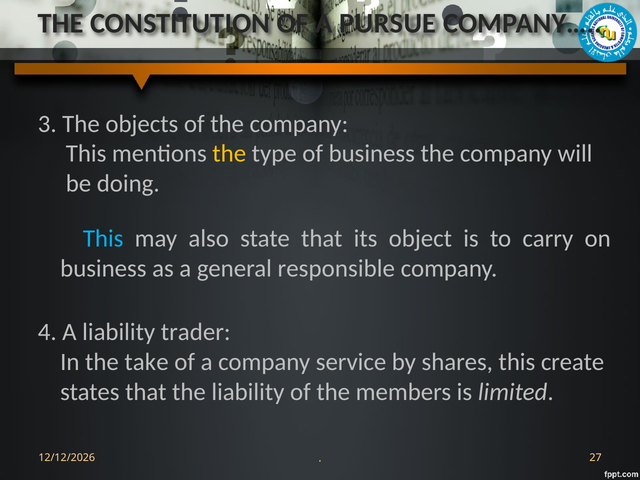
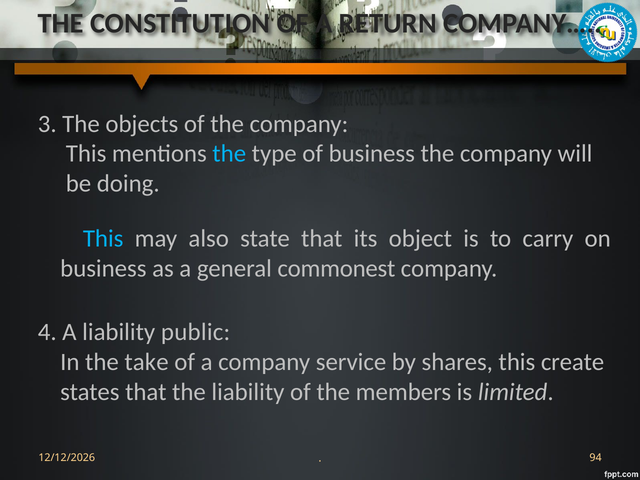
PURSUE: PURSUE -> RETURN
the at (229, 154) colour: yellow -> light blue
responsible: responsible -> commonest
trader: trader -> public
27: 27 -> 94
